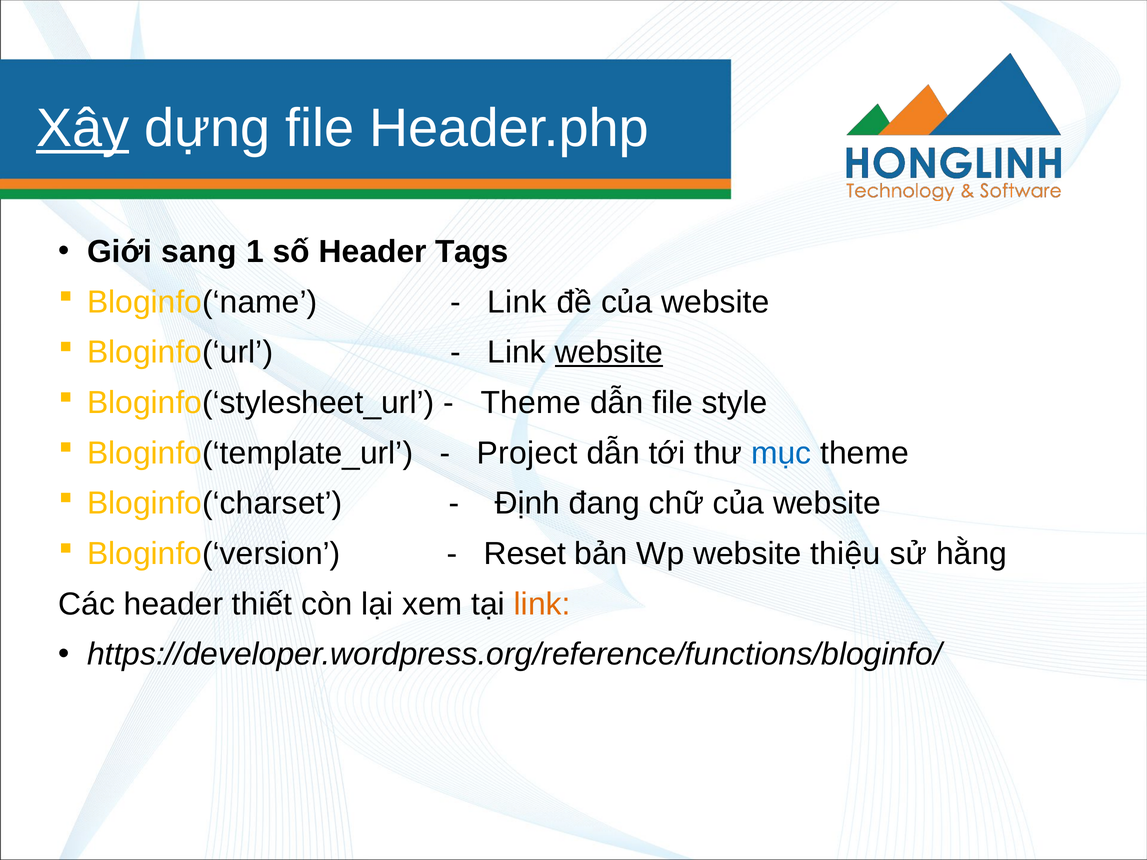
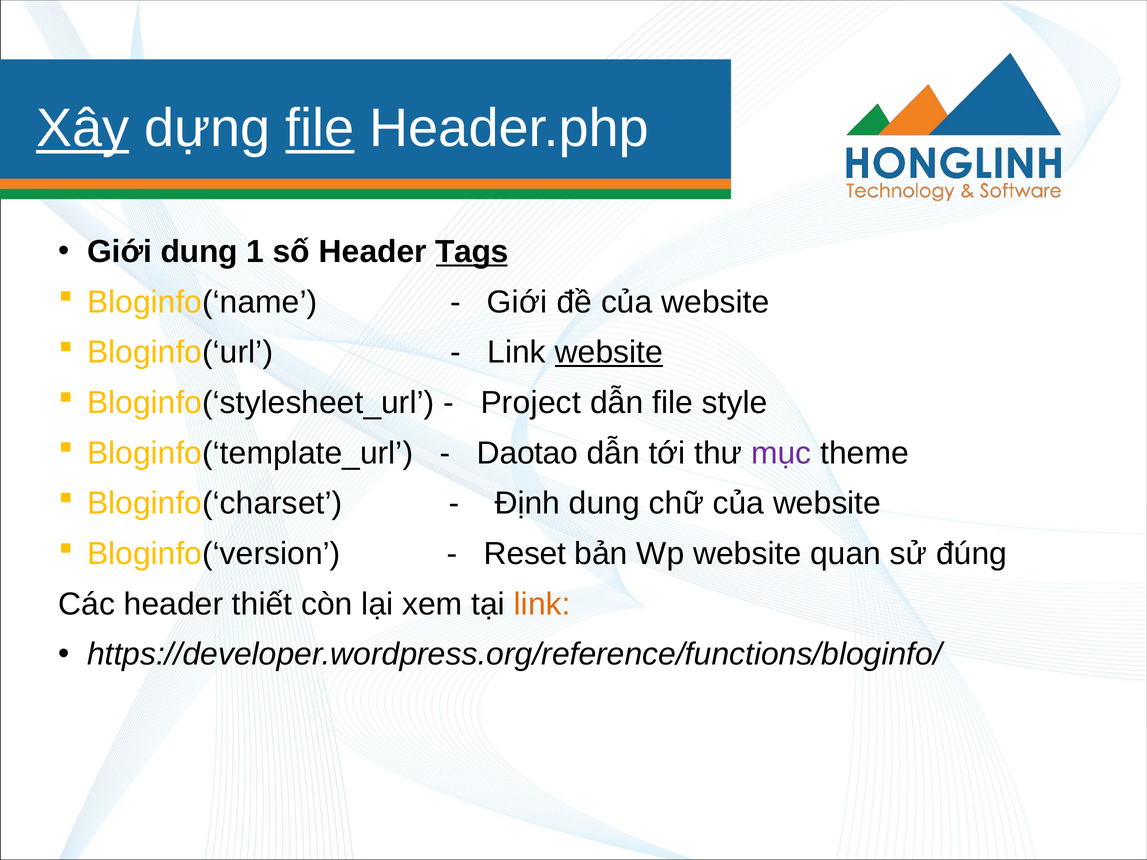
file at (320, 129) underline: none -> present
Giới sang: sang -> dung
Tags underline: none -> present
Link at (517, 302): Link -> Giới
Theme at (531, 403): Theme -> Project
Project: Project -> Daotao
mục colour: blue -> purple
Định đang: đang -> dung
thiệu: thiệu -> quan
hằng: hằng -> đúng
